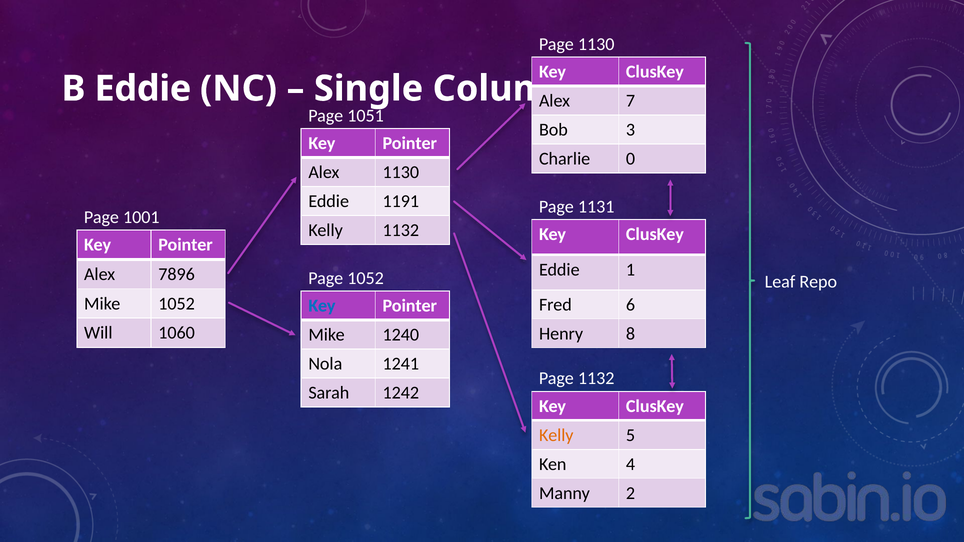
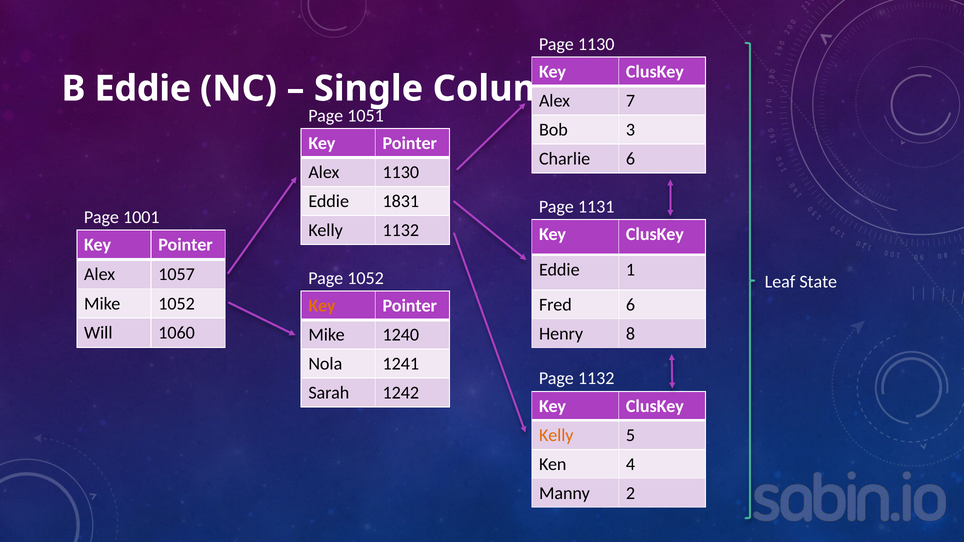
Charlie 0: 0 -> 6
1191: 1191 -> 1831
7896: 7896 -> 1057
Repo: Repo -> State
Key at (322, 306) colour: blue -> orange
